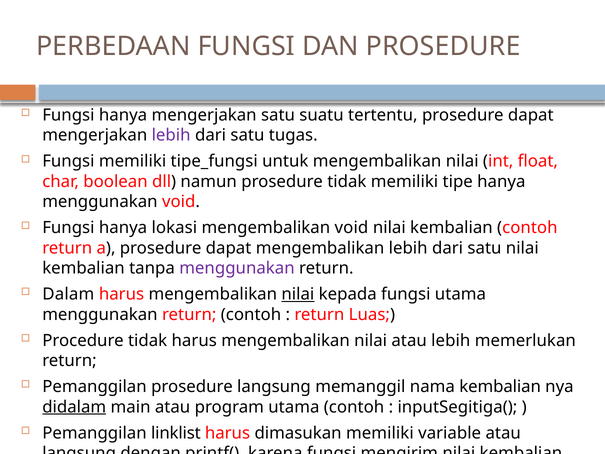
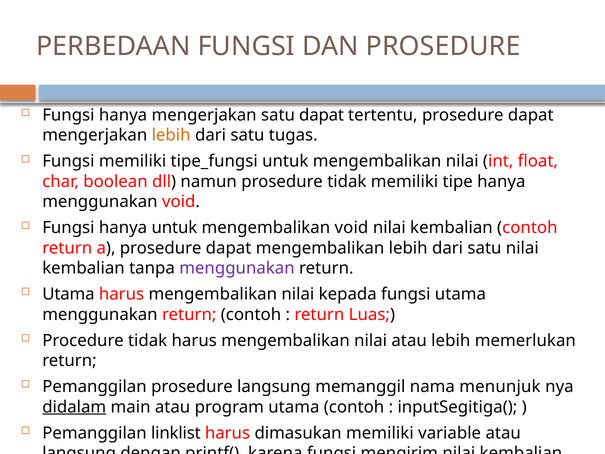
satu suatu: suatu -> dapat
lebih at (171, 135) colour: purple -> orange
hanya lokasi: lokasi -> untuk
Dalam at (68, 294): Dalam -> Utama
nilai at (298, 294) underline: present -> none
nama kembalian: kembalian -> menunjuk
